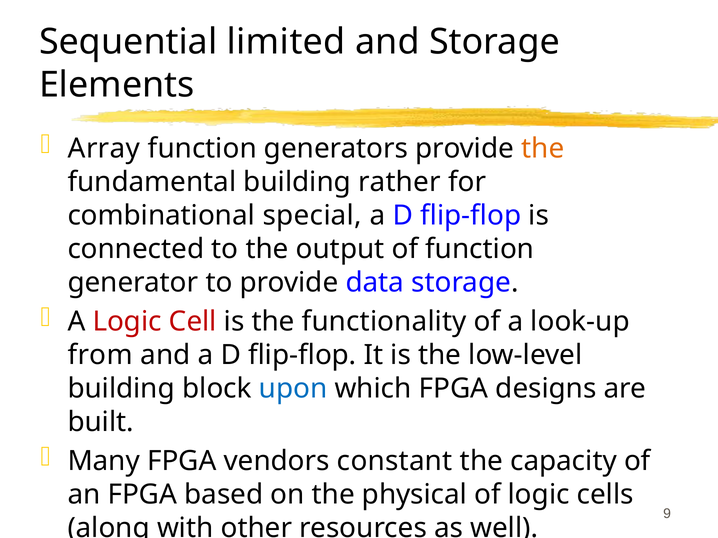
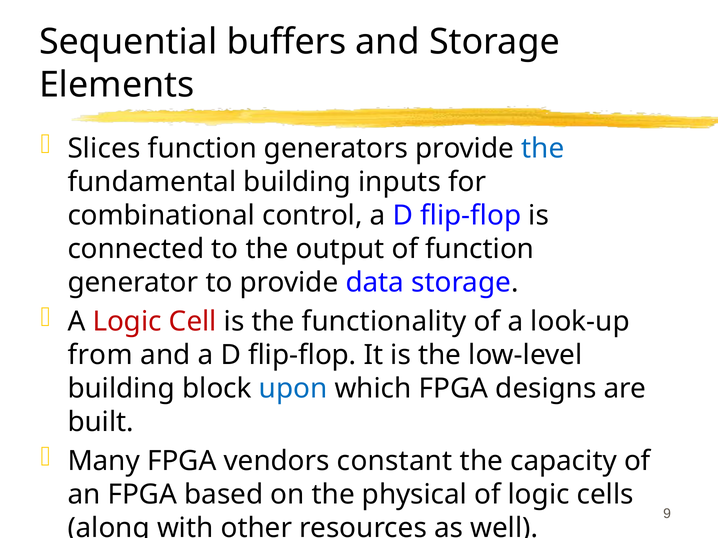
limited: limited -> buffers
Array: Array -> Slices
the at (543, 149) colour: orange -> blue
rather: rather -> inputs
special: special -> control
